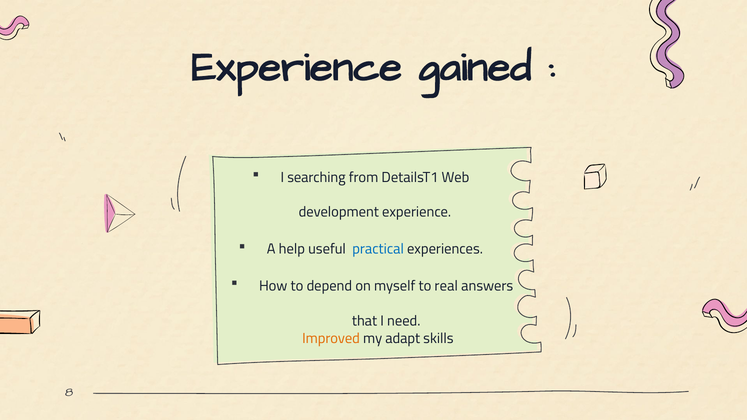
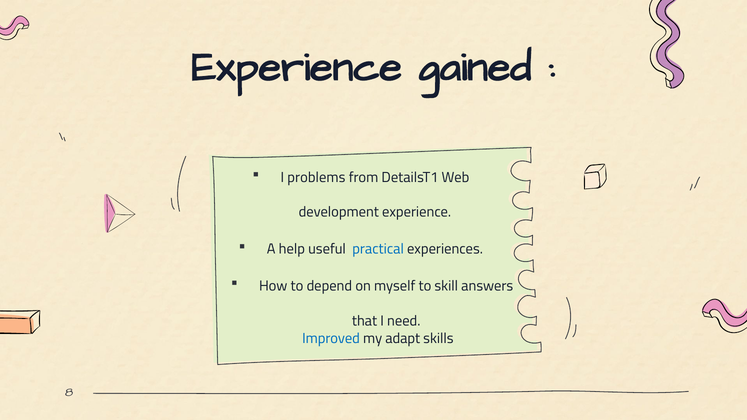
searching: searching -> problems
real: real -> skill
Improved colour: orange -> blue
